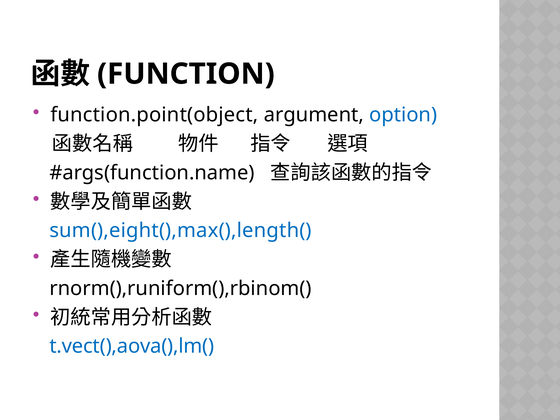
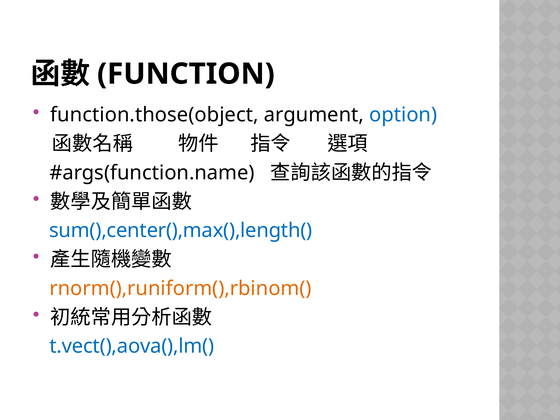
function.point(object: function.point(object -> function.those(object
sum(),eight(),max(),length(: sum(),eight(),max(),length( -> sum(),center(),max(),length(
rnorm(),runiform(),rbinom( colour: black -> orange
